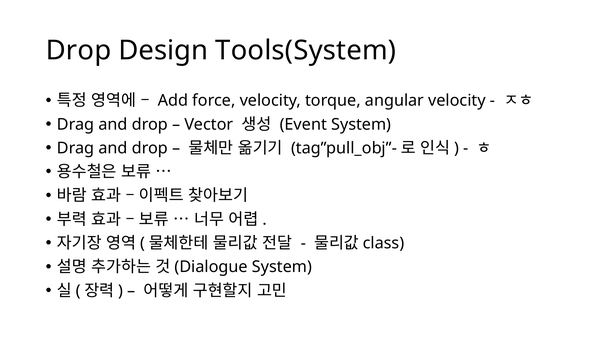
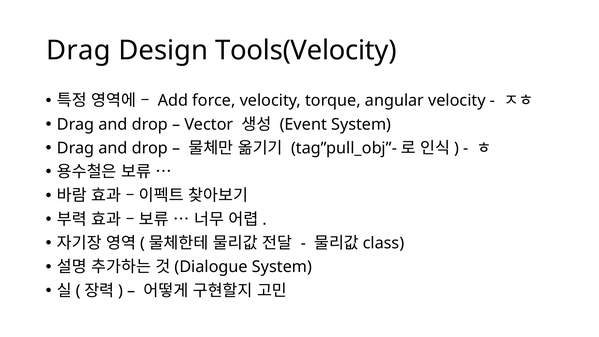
Drop at (78, 50): Drop -> Drag
Tools(System: Tools(System -> Tools(Velocity
